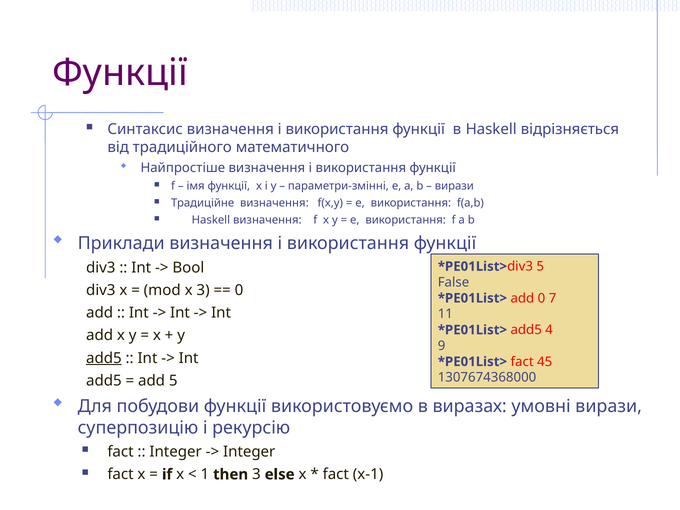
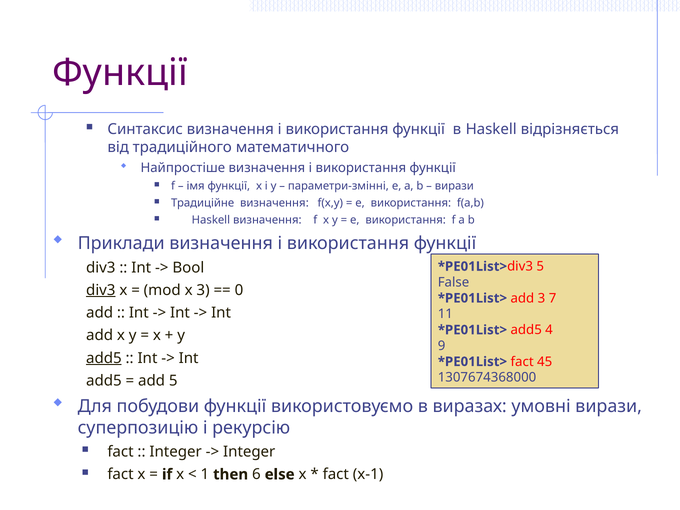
div3 at (101, 290) underline: none -> present
add 0: 0 -> 3
then 3: 3 -> 6
